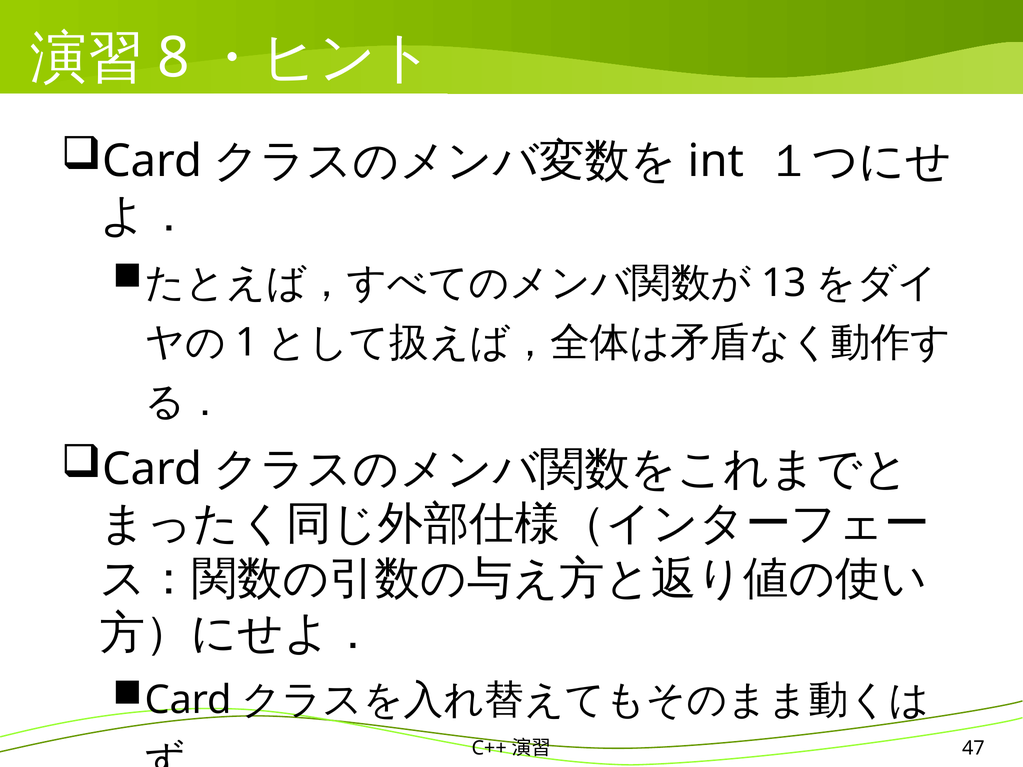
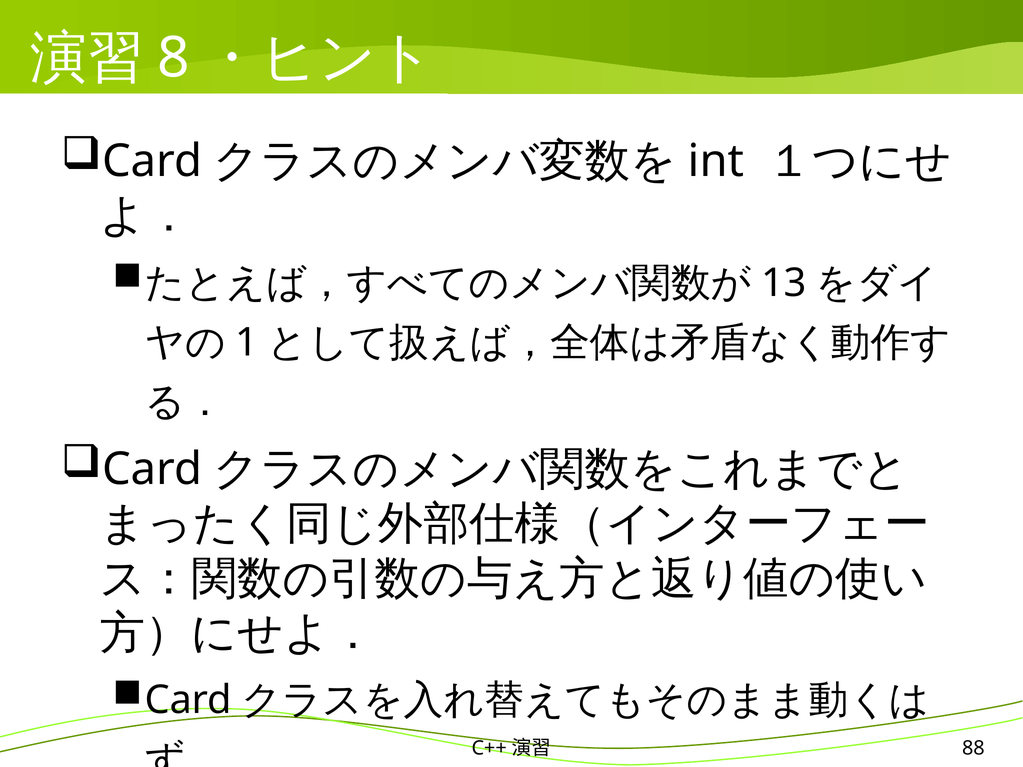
47: 47 -> 88
